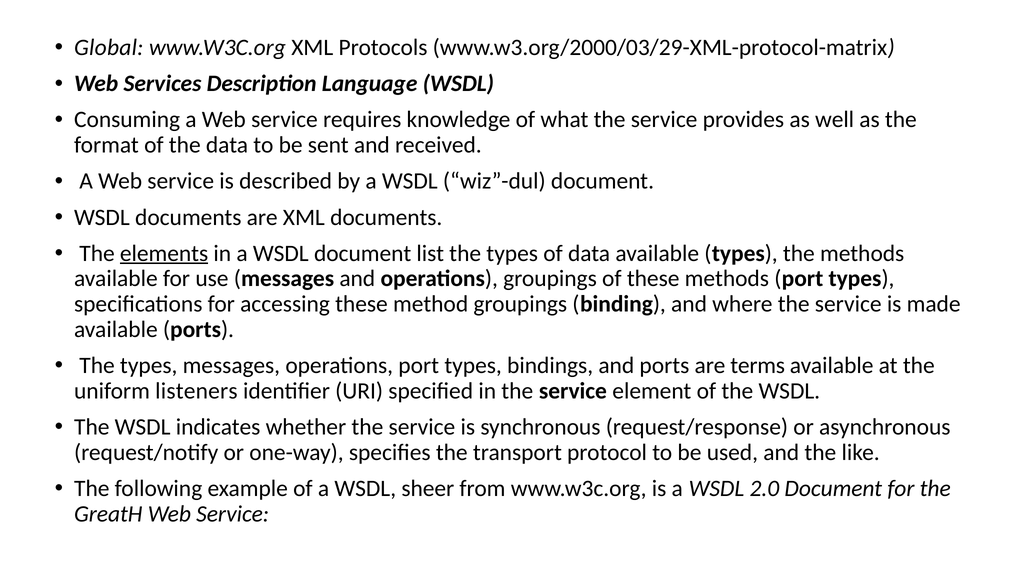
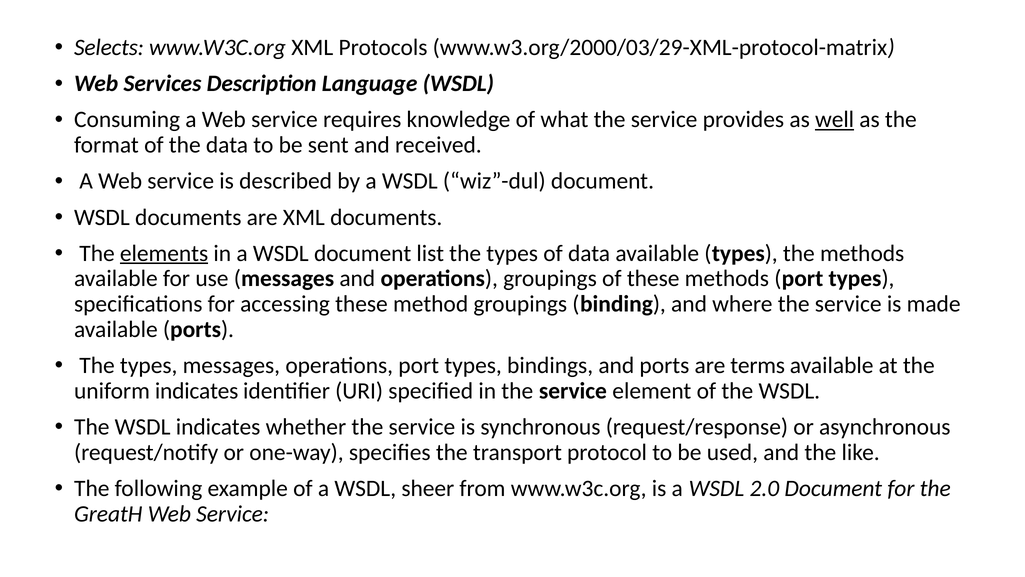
Global: Global -> Selects
well underline: none -> present
uniform listeners: listeners -> indicates
